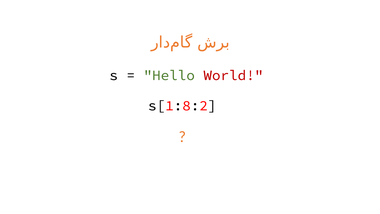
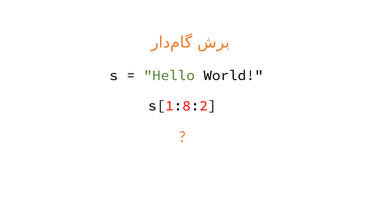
World colour: red -> black
